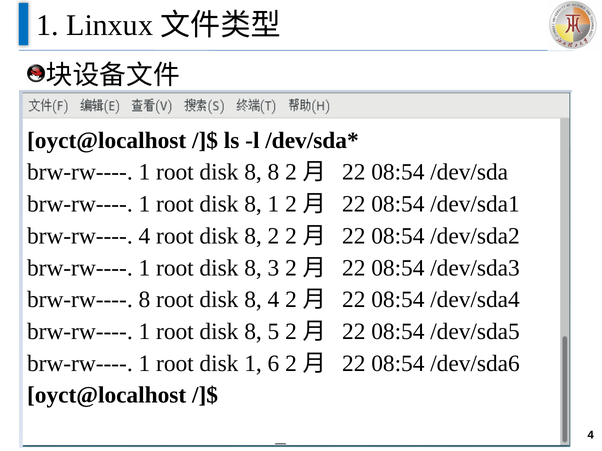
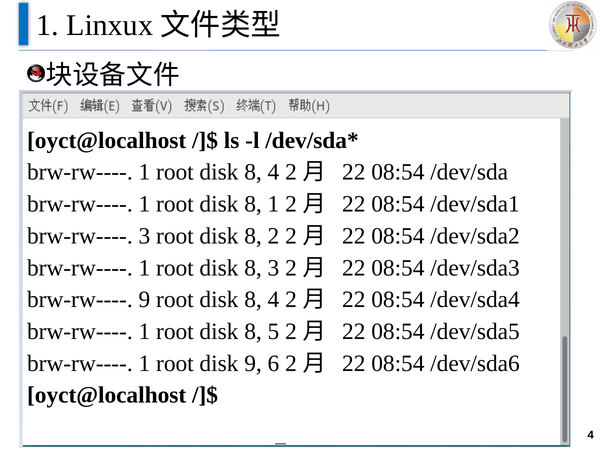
8 at (273, 172): 8 -> 4
brw-rw---- 4: 4 -> 3
brw-rw---- 8: 8 -> 9
disk 1: 1 -> 9
